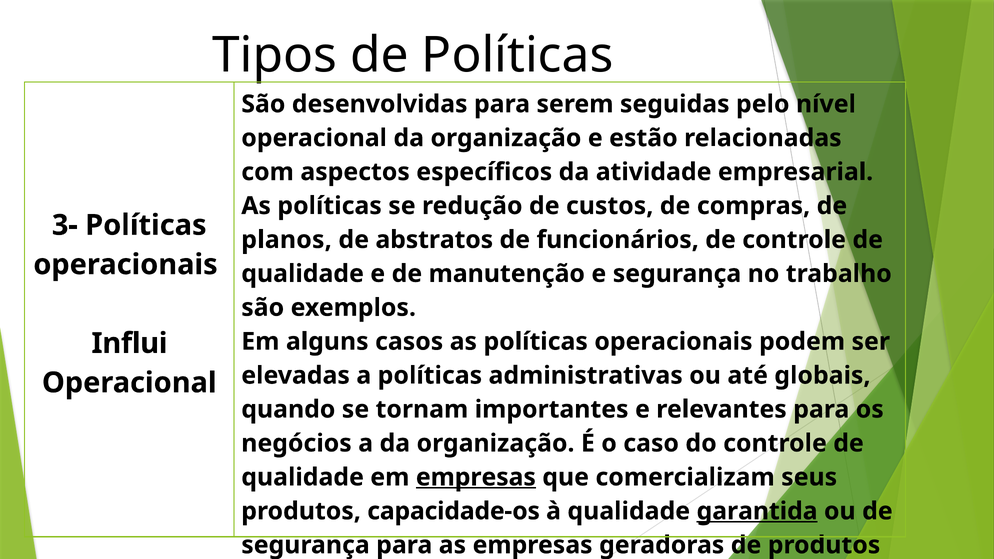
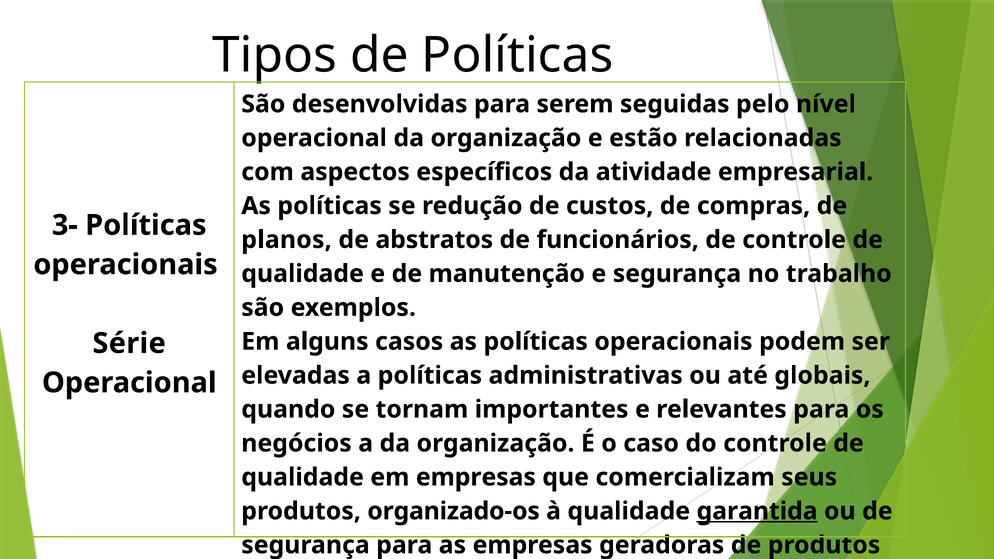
Influi: Influi -> Série
empresas at (476, 477) underline: present -> none
capacidade-os: capacidade-os -> organizado-os
